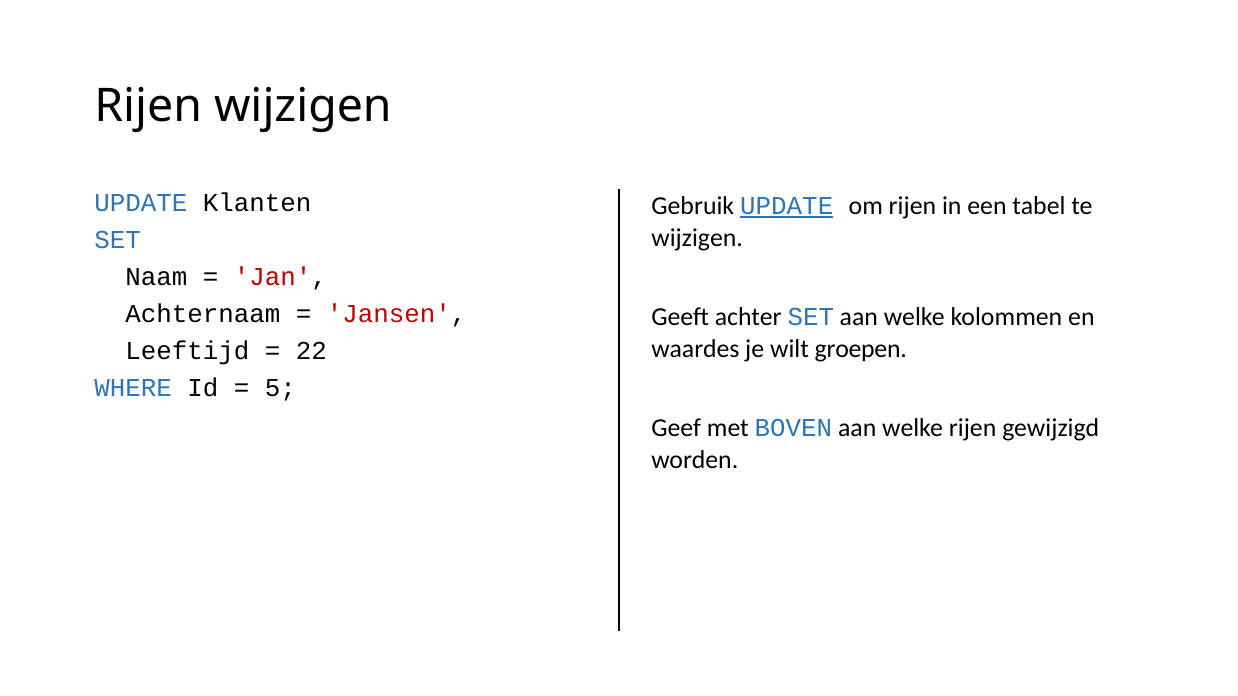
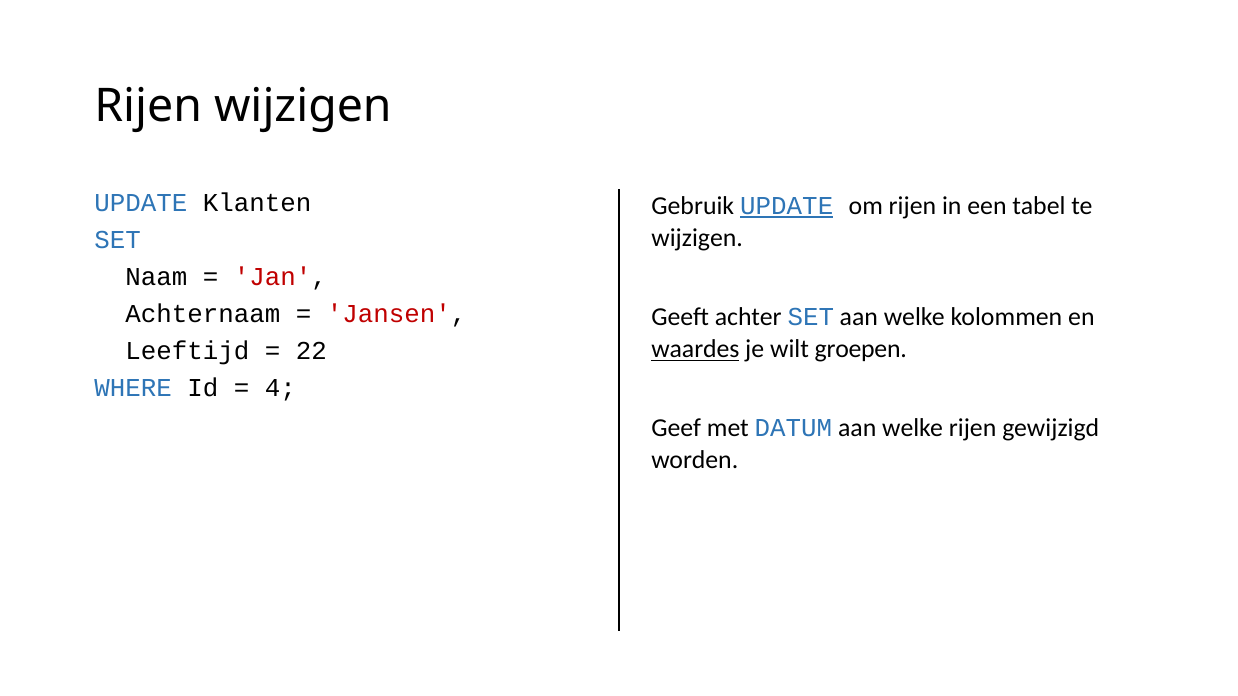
waardes underline: none -> present
5: 5 -> 4
BOVEN: BOVEN -> DATUM
